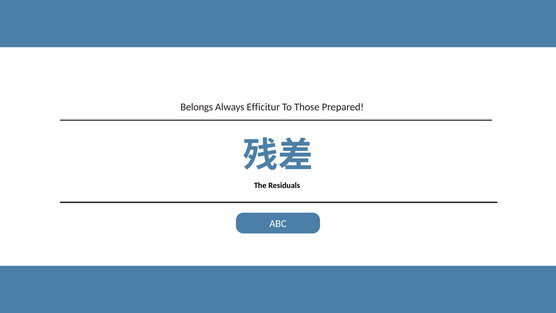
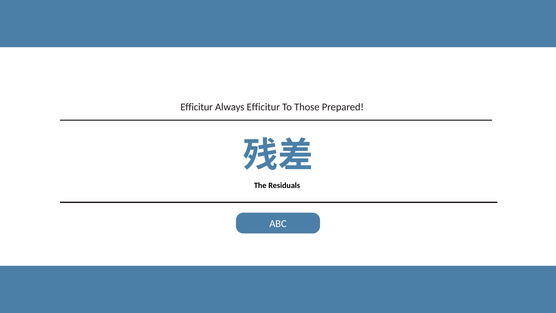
Belongs at (197, 107): Belongs -> Efficitur
